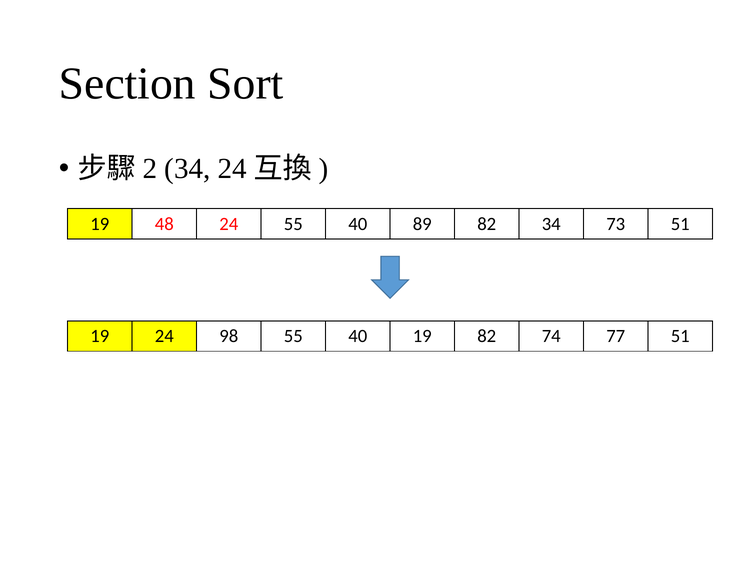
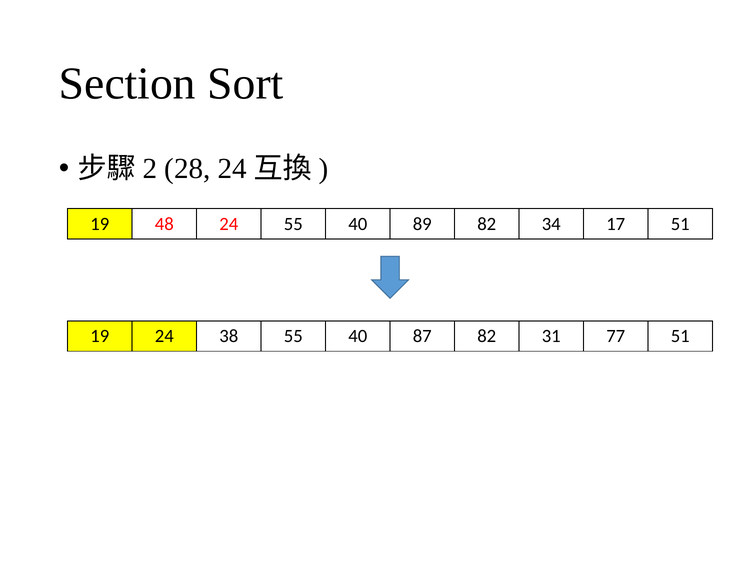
34 at (187, 169): 34 -> 28
73: 73 -> 17
98: 98 -> 38
40 19: 19 -> 87
74: 74 -> 31
